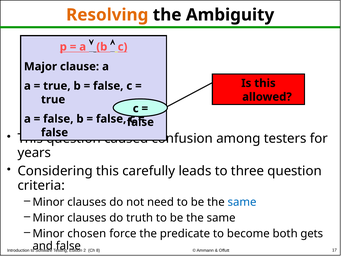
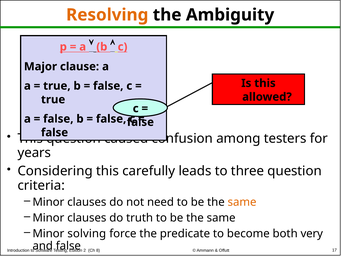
same at (242, 202) colour: blue -> orange
chosen: chosen -> solving
gets: gets -> very
